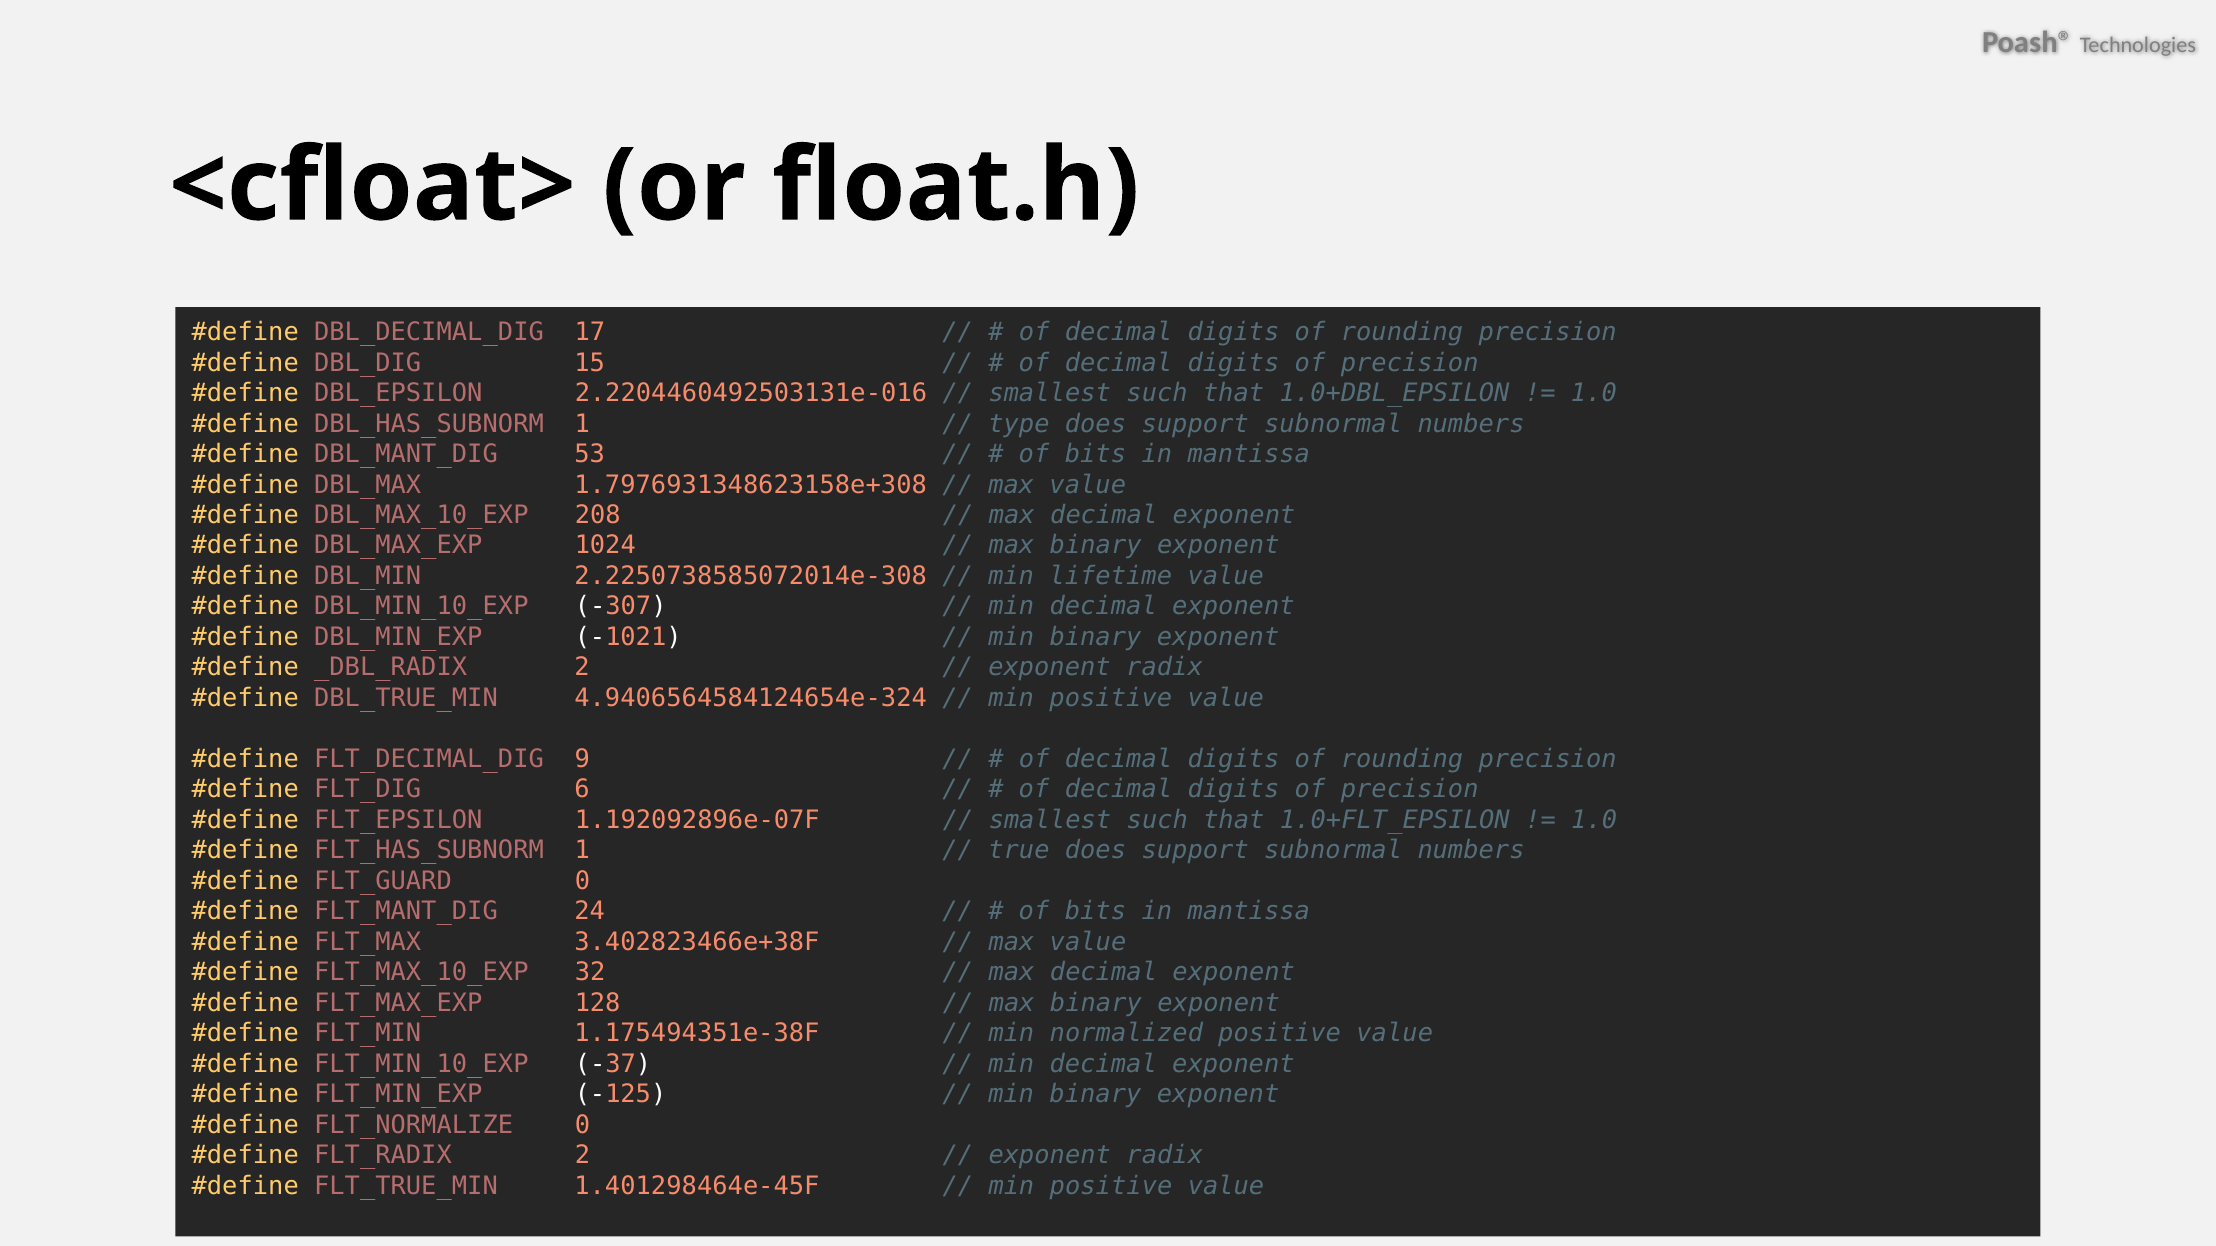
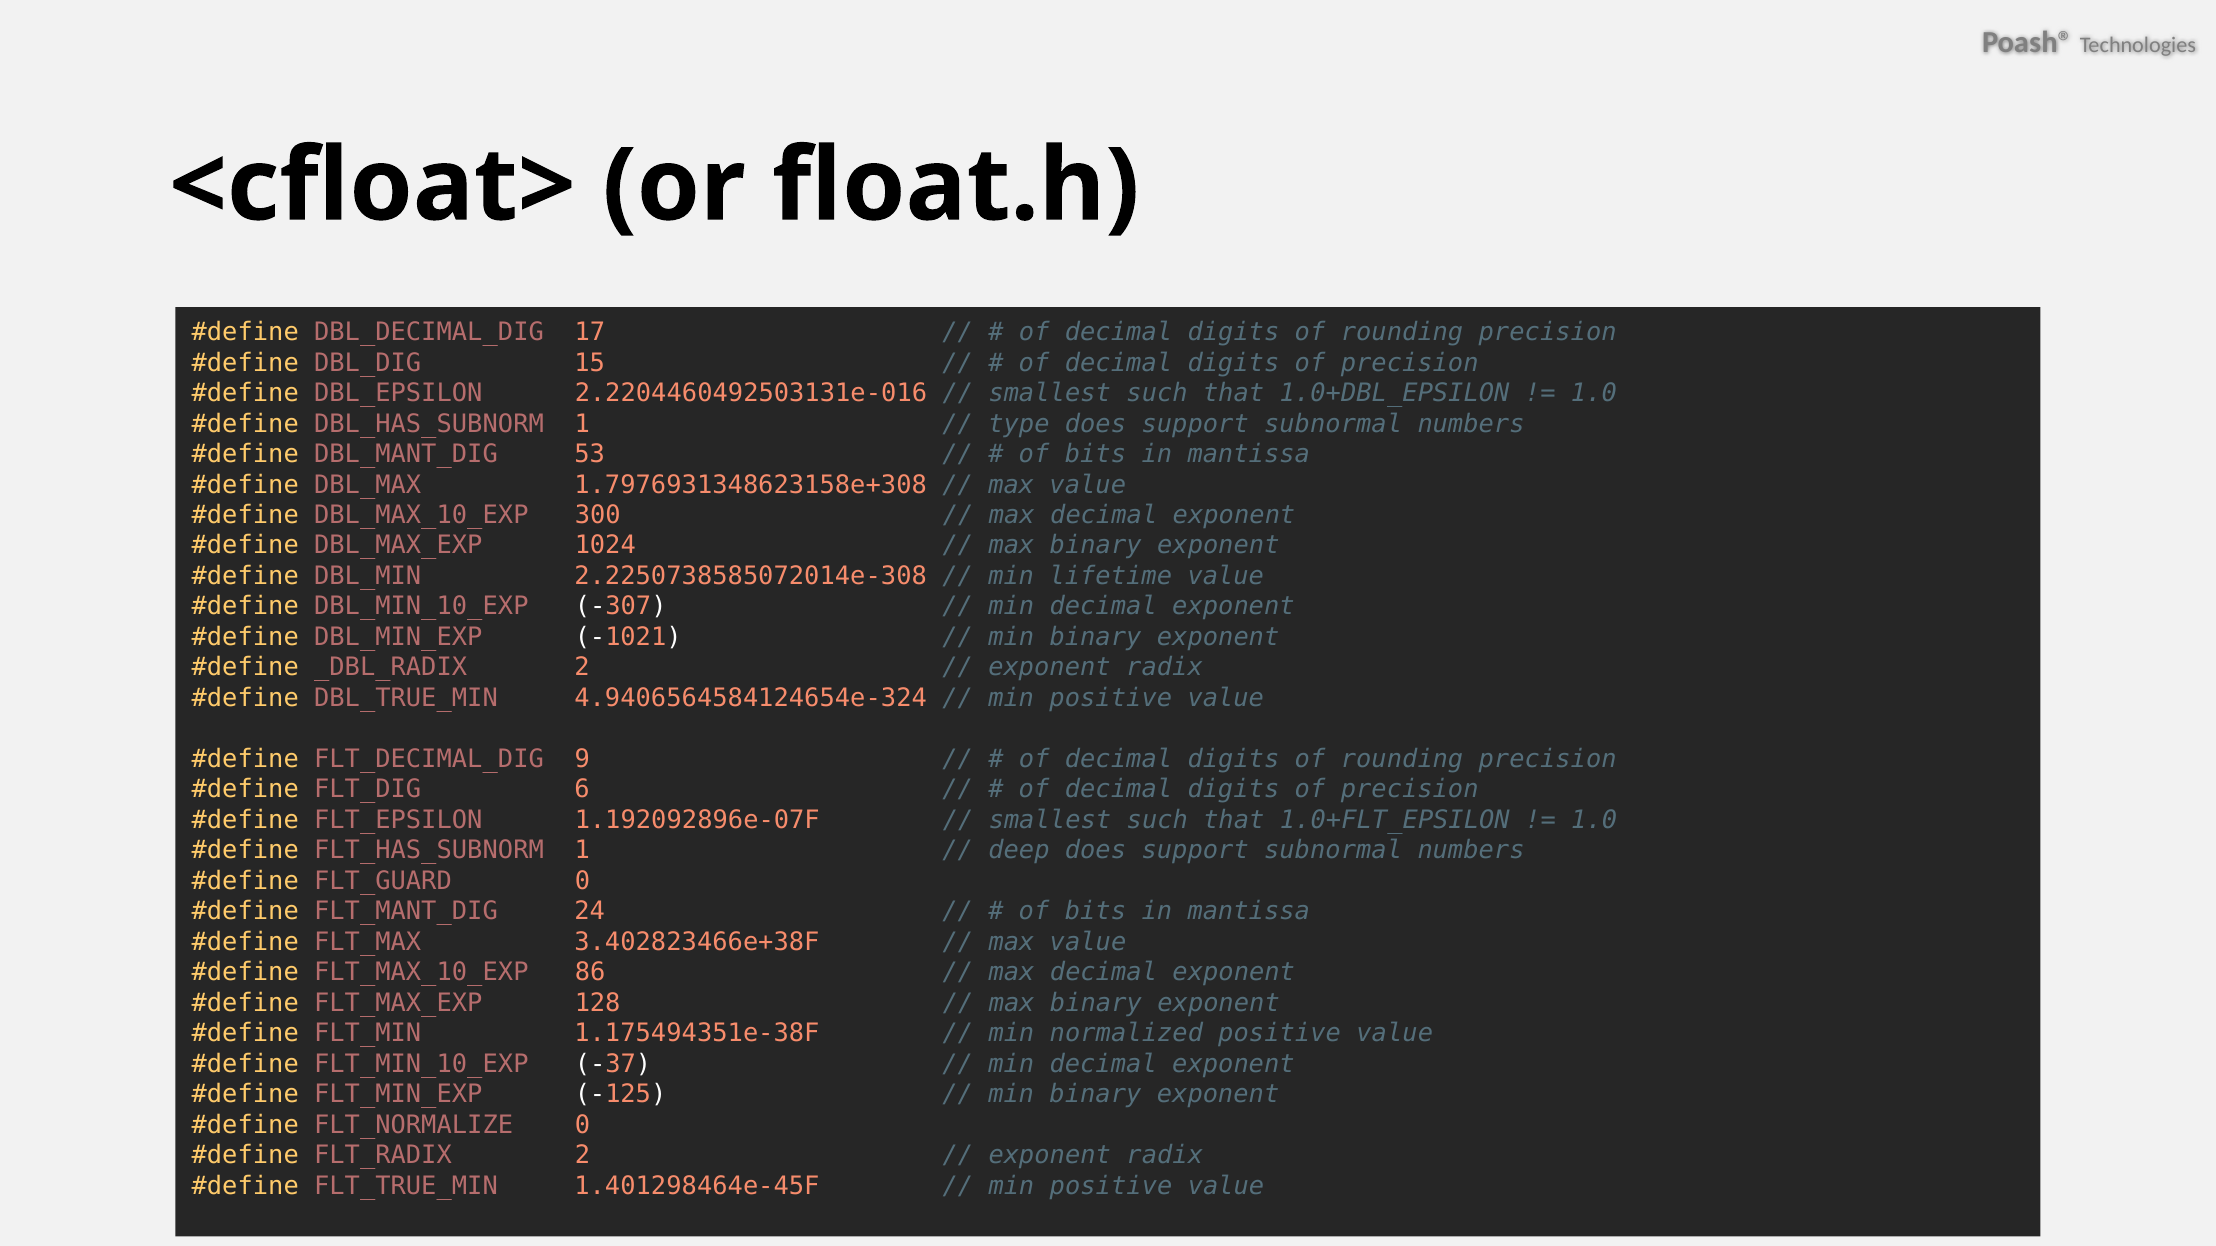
208: 208 -> 300
true: true -> deep
32: 32 -> 86
